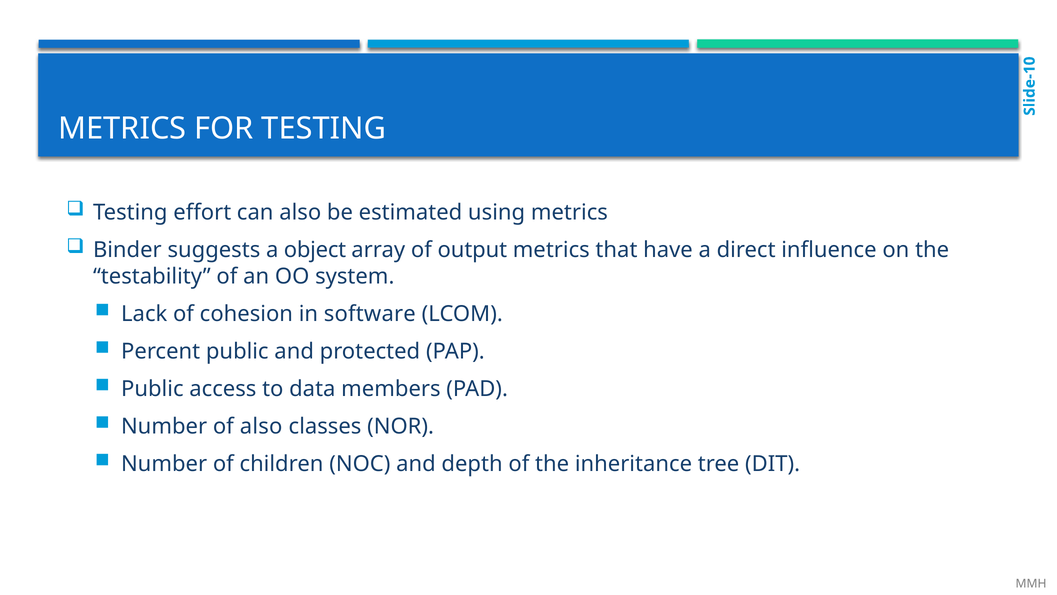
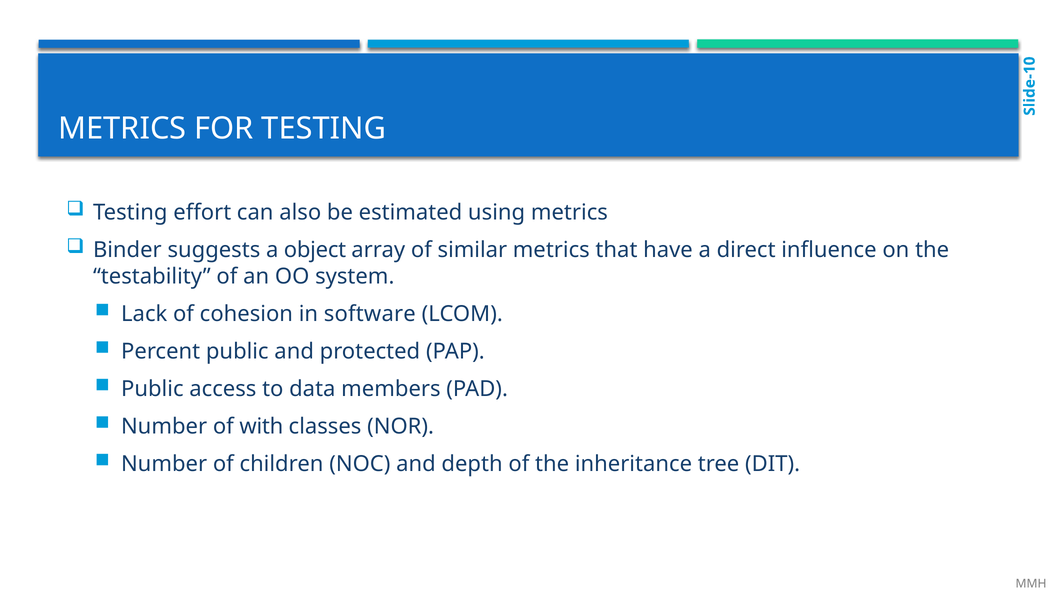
output: output -> similar
of also: also -> with
